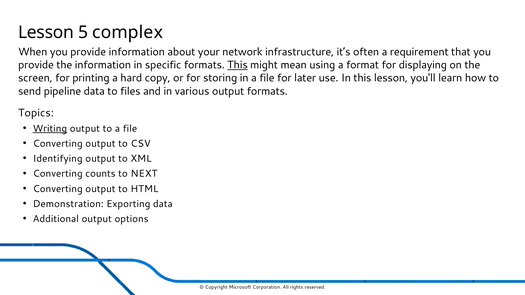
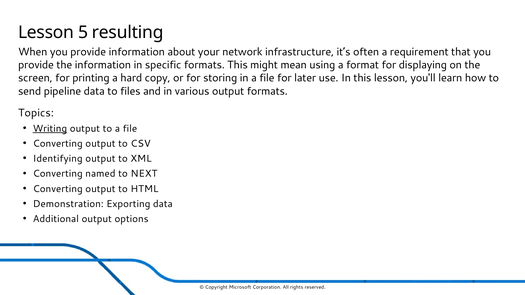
complex: complex -> resulting
This at (238, 65) underline: present -> none
counts: counts -> named
